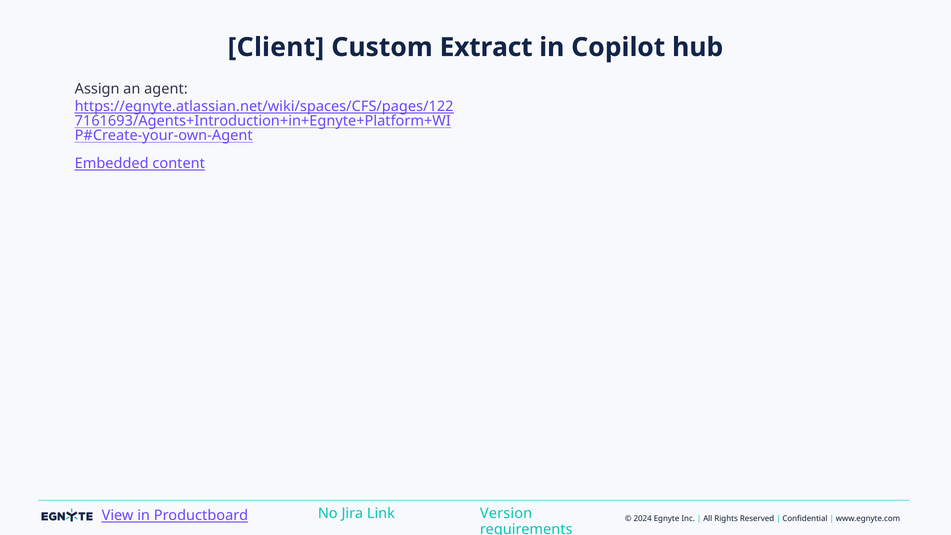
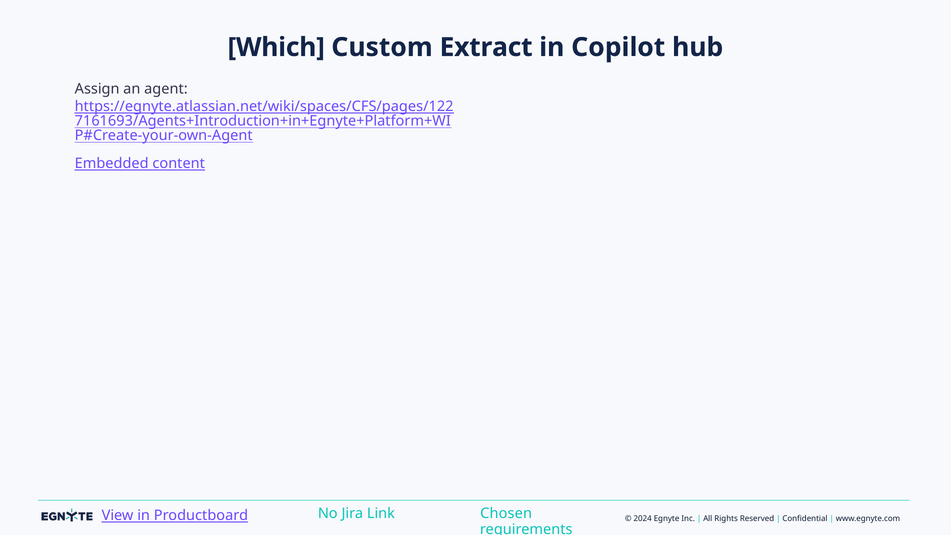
Client: Client -> Which
Version: Version -> Chosen
